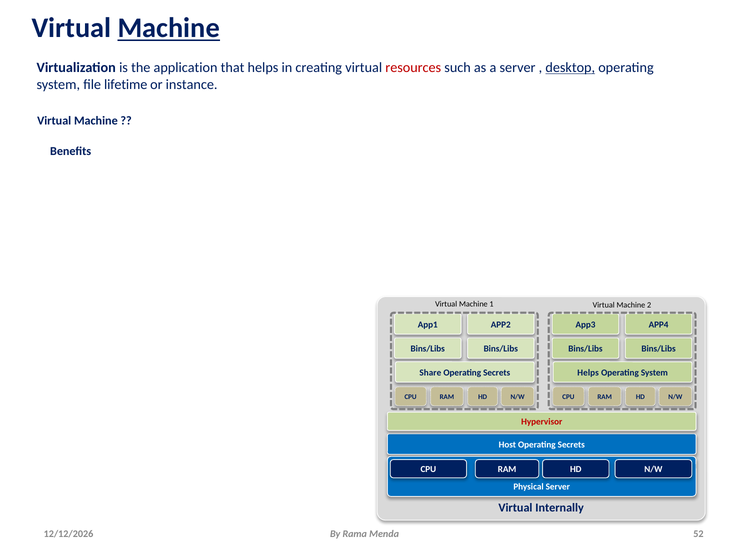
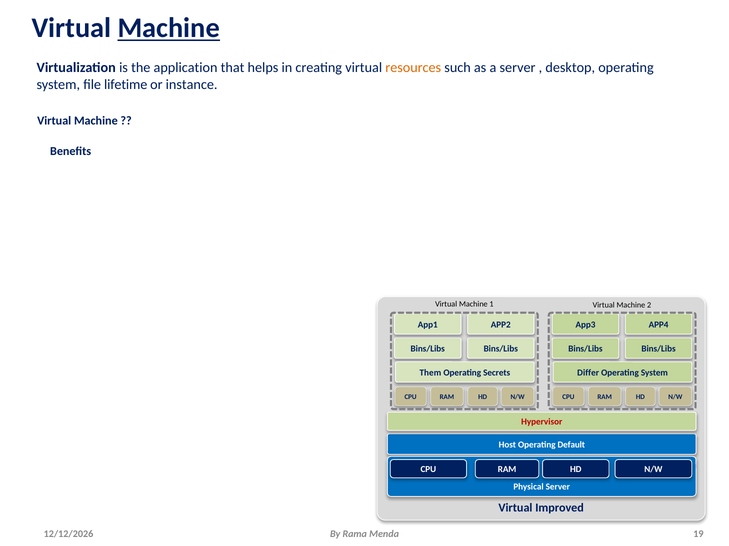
resources colour: red -> orange
desktop underline: present -> none
Share: Share -> Them
Helps at (588, 373): Helps -> Differ
Host Operating Secrets: Secrets -> Default
Internally: Internally -> Improved
52: 52 -> 19
